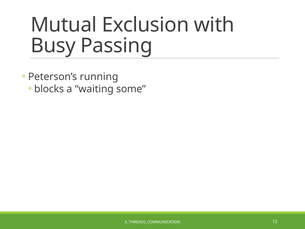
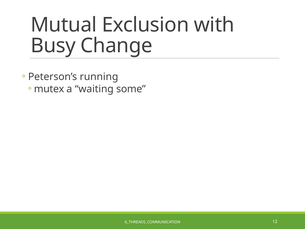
Passing: Passing -> Change
blocks: blocks -> mutex
